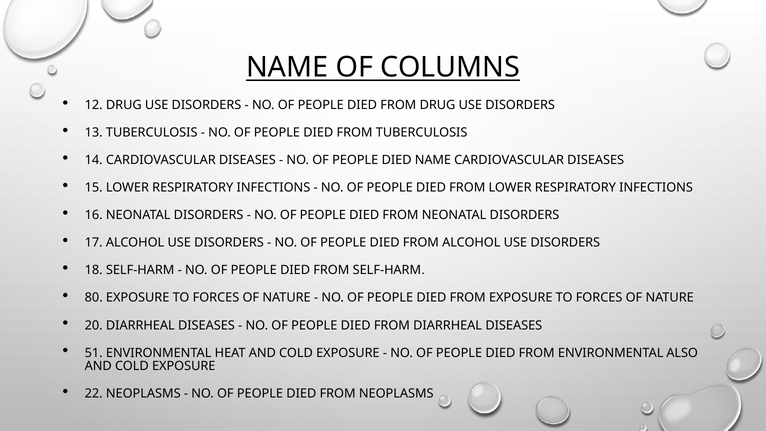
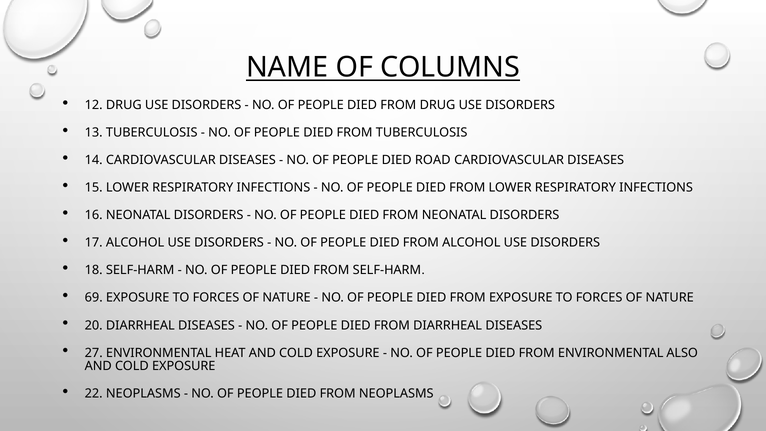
DIED NAME: NAME -> ROAD
80: 80 -> 69
51: 51 -> 27
